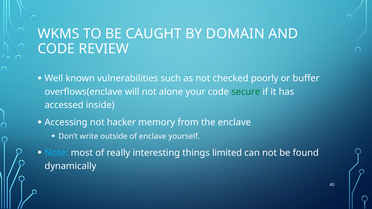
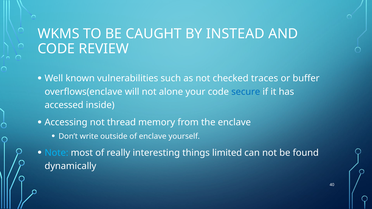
DOMAIN: DOMAIN -> INSTEAD
poorly: poorly -> traces
secure colour: green -> blue
hacker: hacker -> thread
